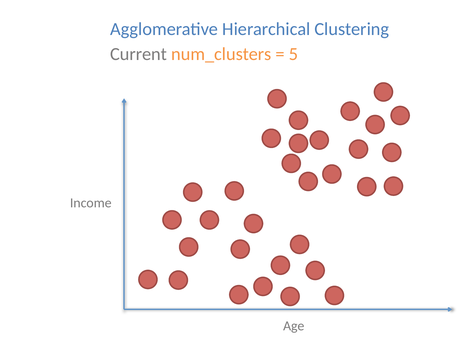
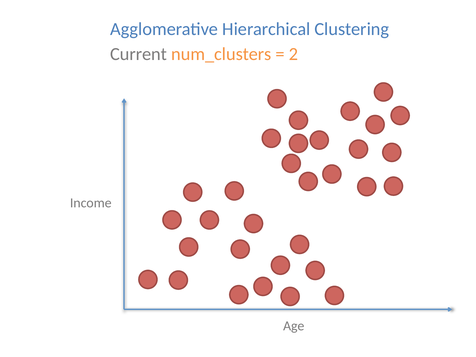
5: 5 -> 2
